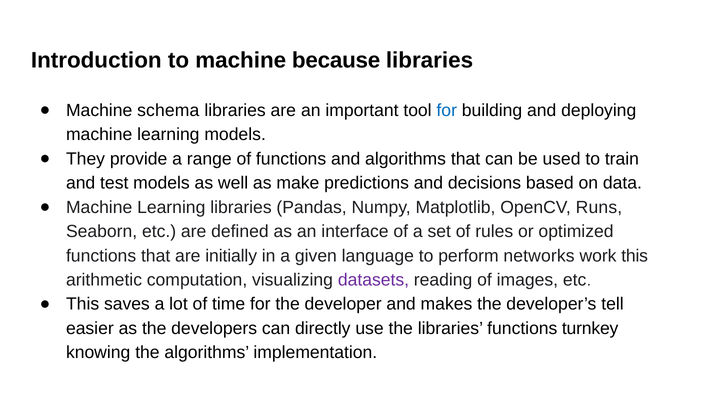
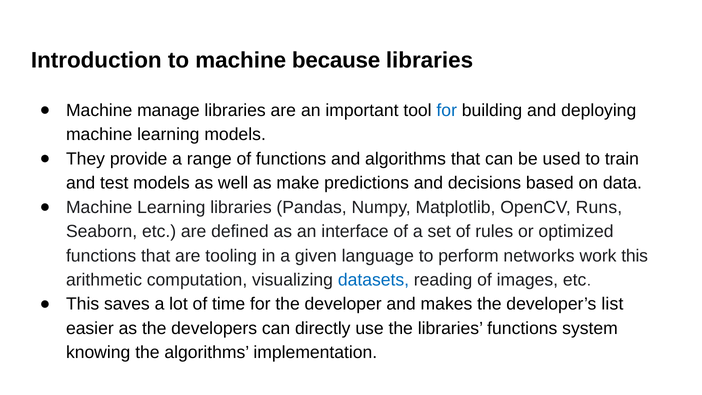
schema: schema -> manage
initially: initially -> tooling
datasets colour: purple -> blue
tell: tell -> list
turnkey: turnkey -> system
